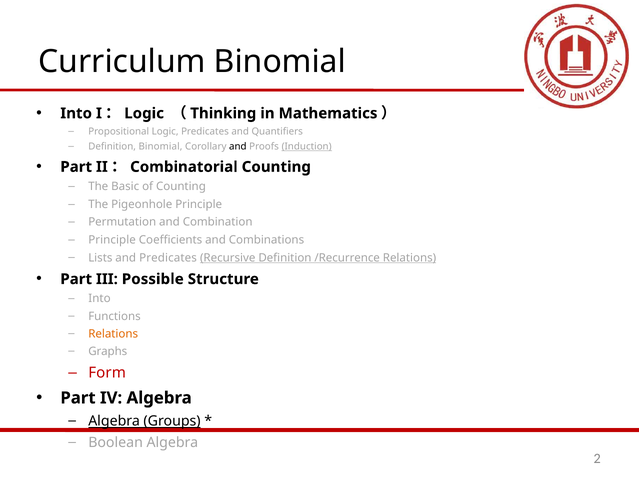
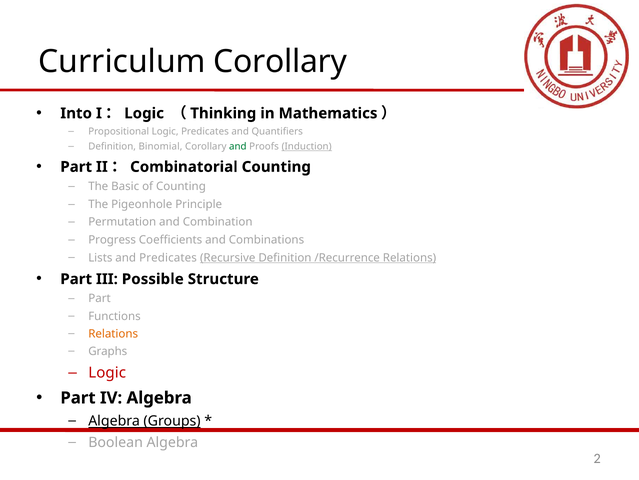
Curriculum Binomial: Binomial -> Corollary
and at (238, 146) colour: black -> green
Principle at (112, 240): Principle -> Progress
Into at (99, 298): Into -> Part
Form at (107, 372): Form -> Logic
